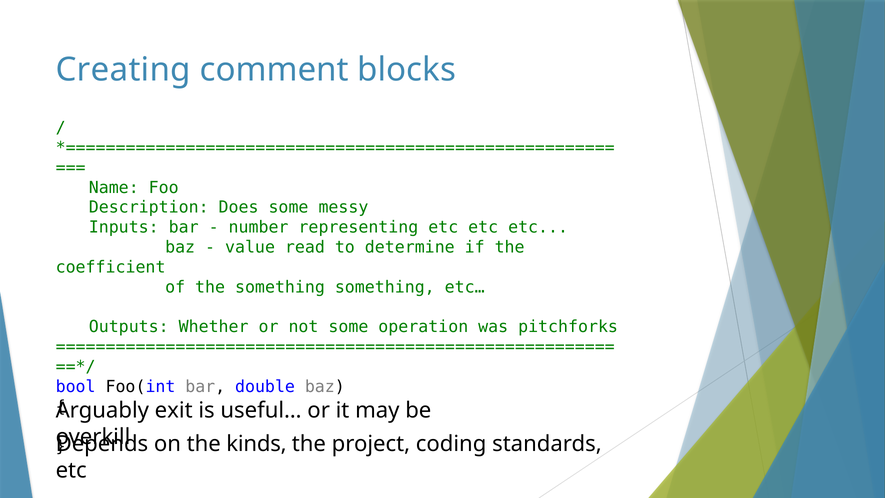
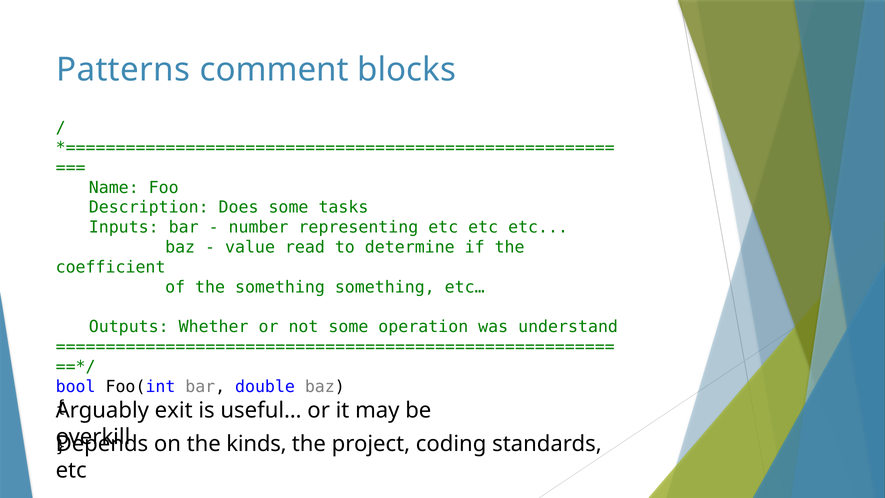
Creating: Creating -> Patterns
messy: messy -> tasks
pitchforks: pitchforks -> understand
